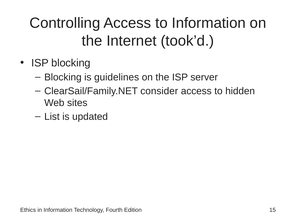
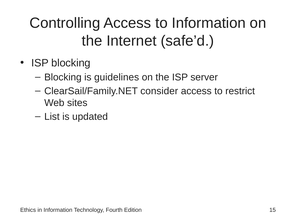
took’d: took’d -> safe’d
hidden: hidden -> restrict
